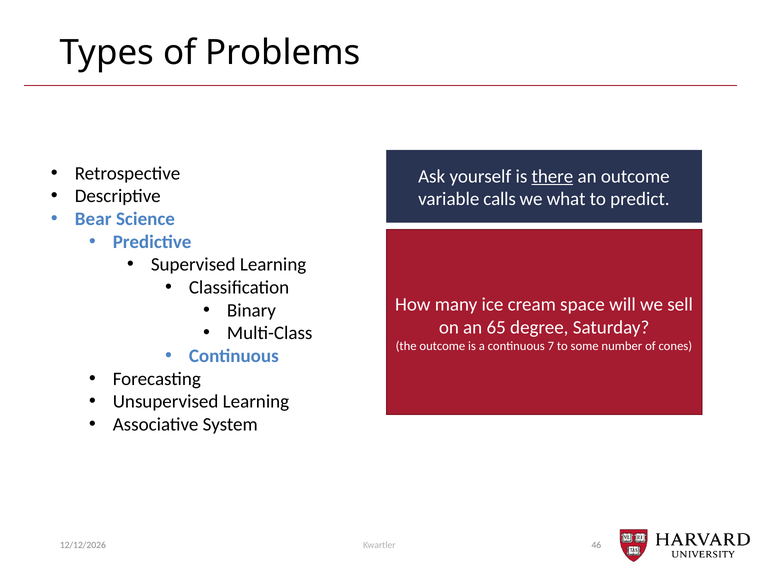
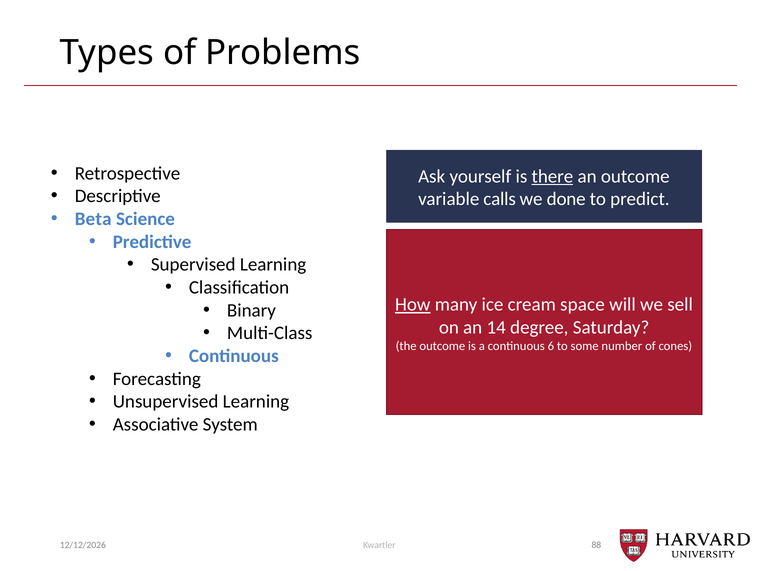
what: what -> done
Bear: Bear -> Beta
How underline: none -> present
65: 65 -> 14
7: 7 -> 6
46: 46 -> 88
